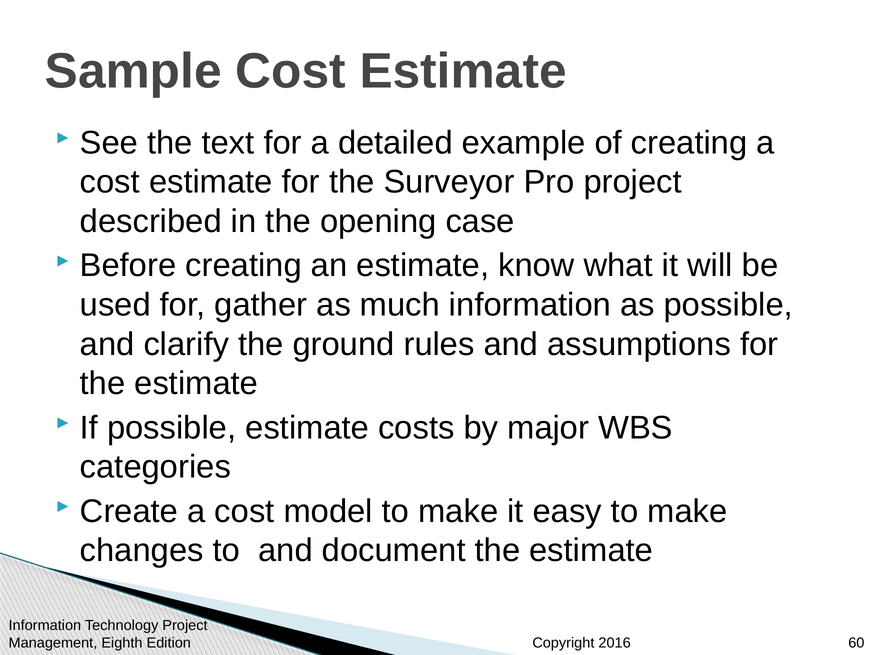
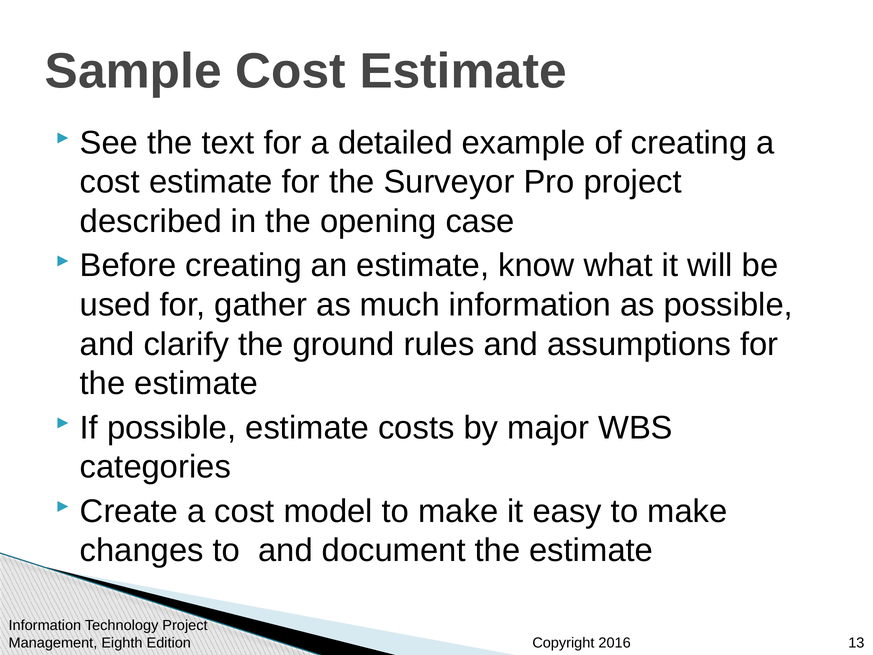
60: 60 -> 13
